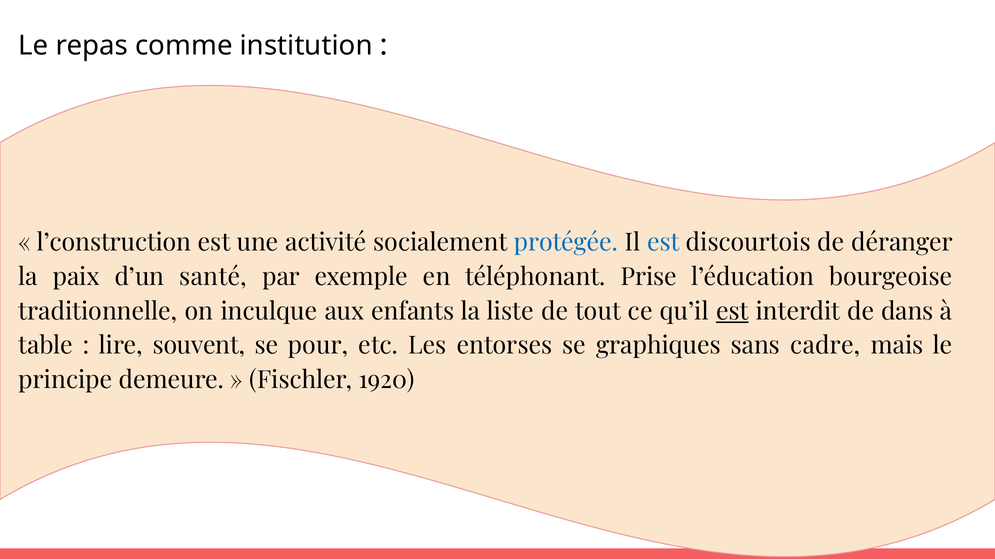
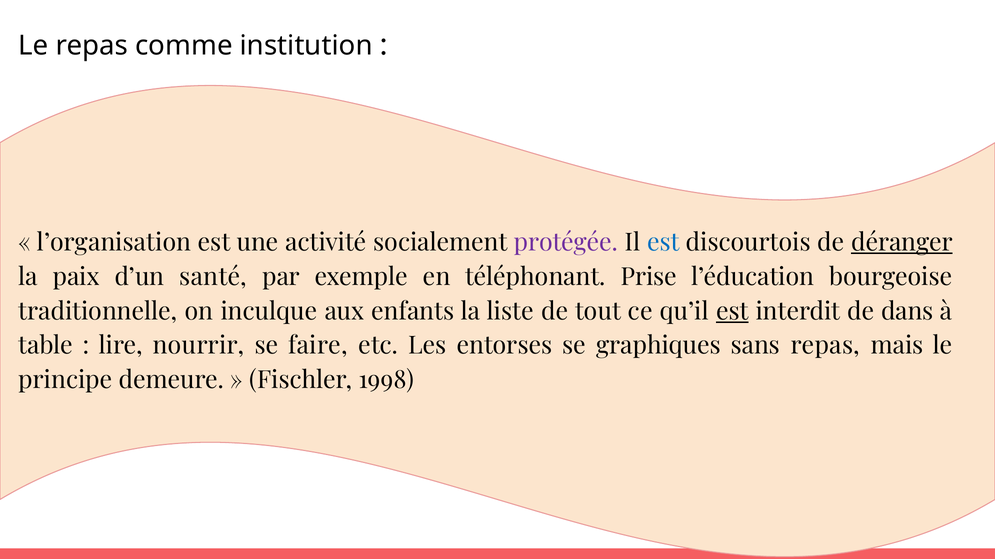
l’construction: l’construction -> l’organisation
protégée colour: blue -> purple
déranger underline: none -> present
souvent: souvent -> nourrir
pour: pour -> faire
sans cadre: cadre -> repas
1920: 1920 -> 1998
